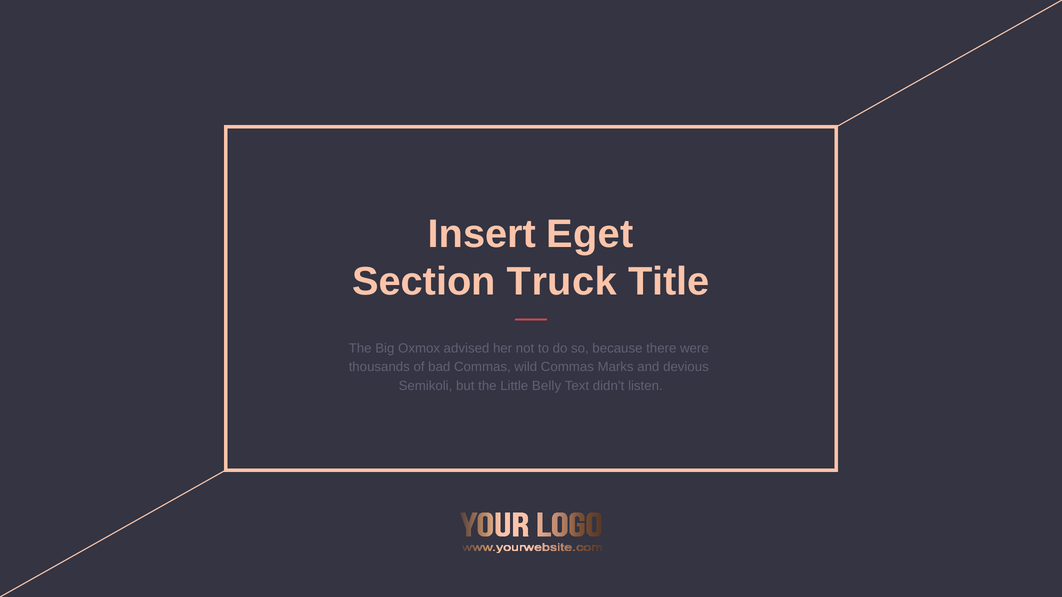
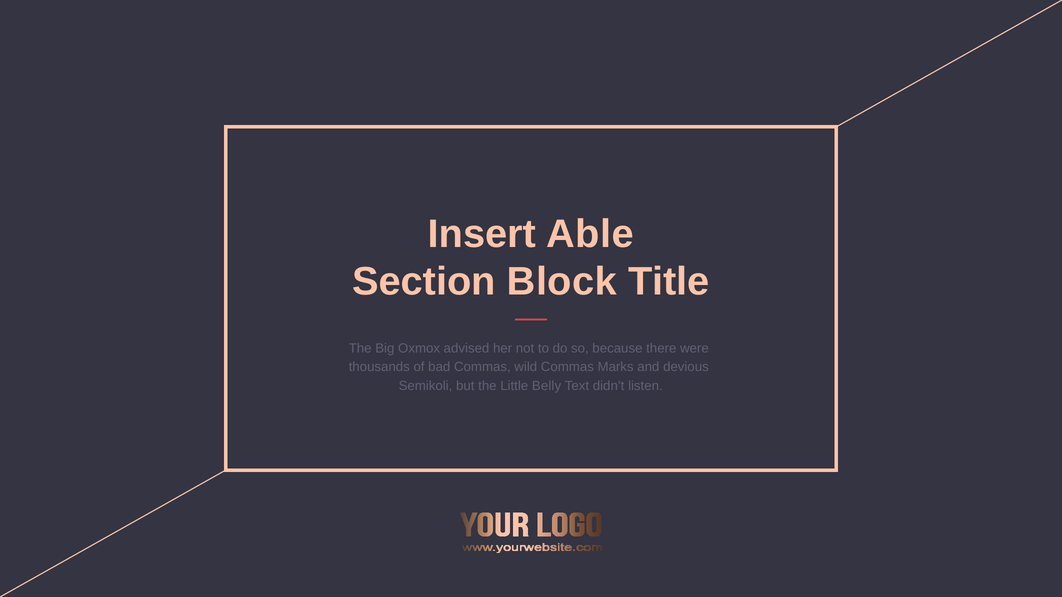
Eget: Eget -> Able
Truck: Truck -> Block
